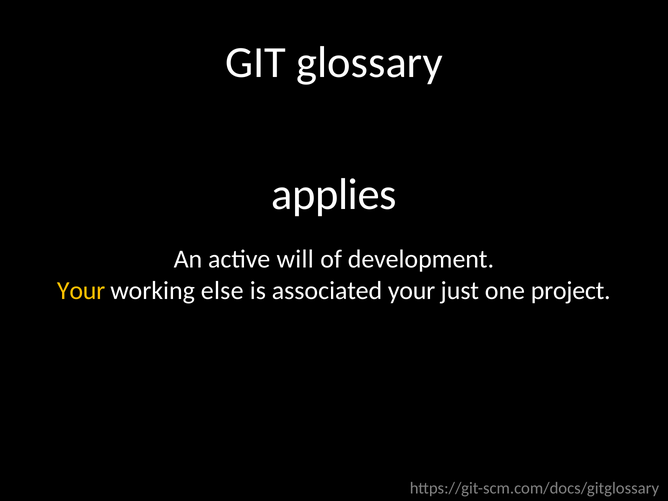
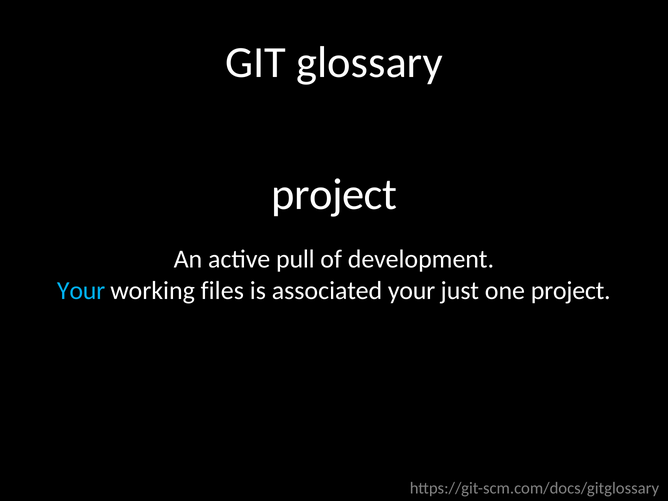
applies at (334, 194): applies -> project
will: will -> pull
Your at (81, 291) colour: yellow -> light blue
else: else -> files
